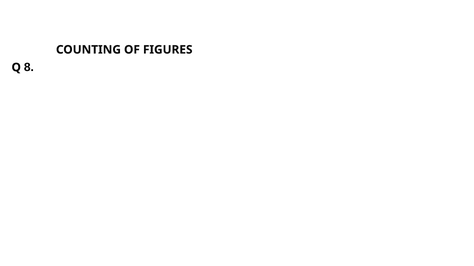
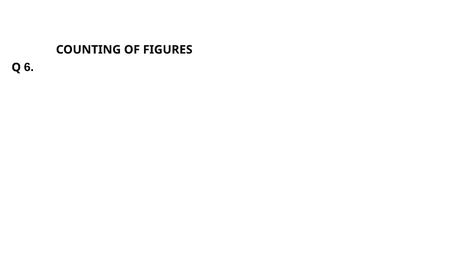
8: 8 -> 6
